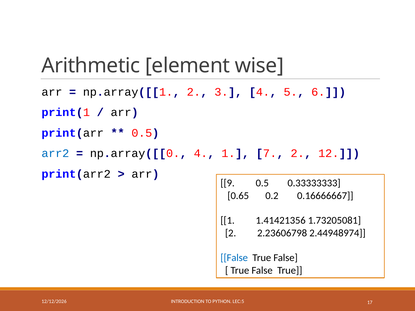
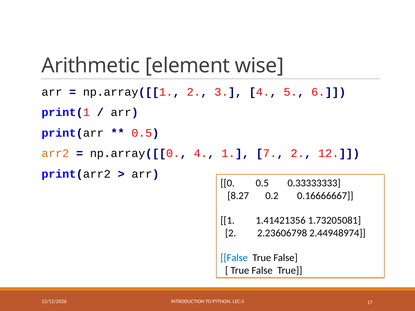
arr2 colour: blue -> orange
9: 9 -> 0
0.65: 0.65 -> 8.27
